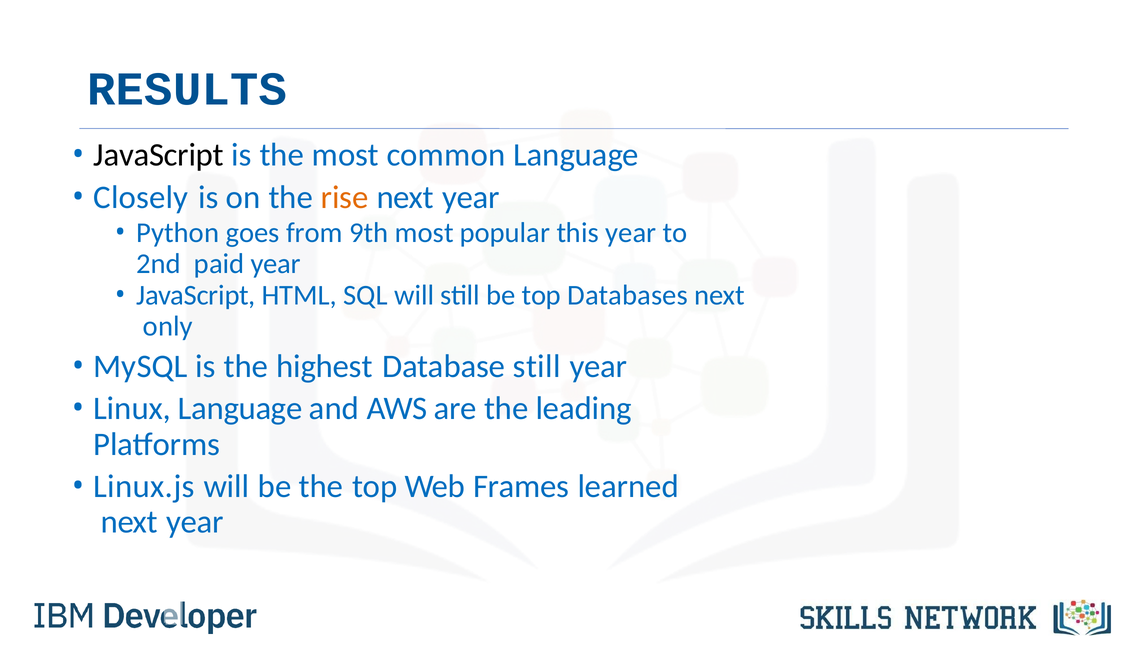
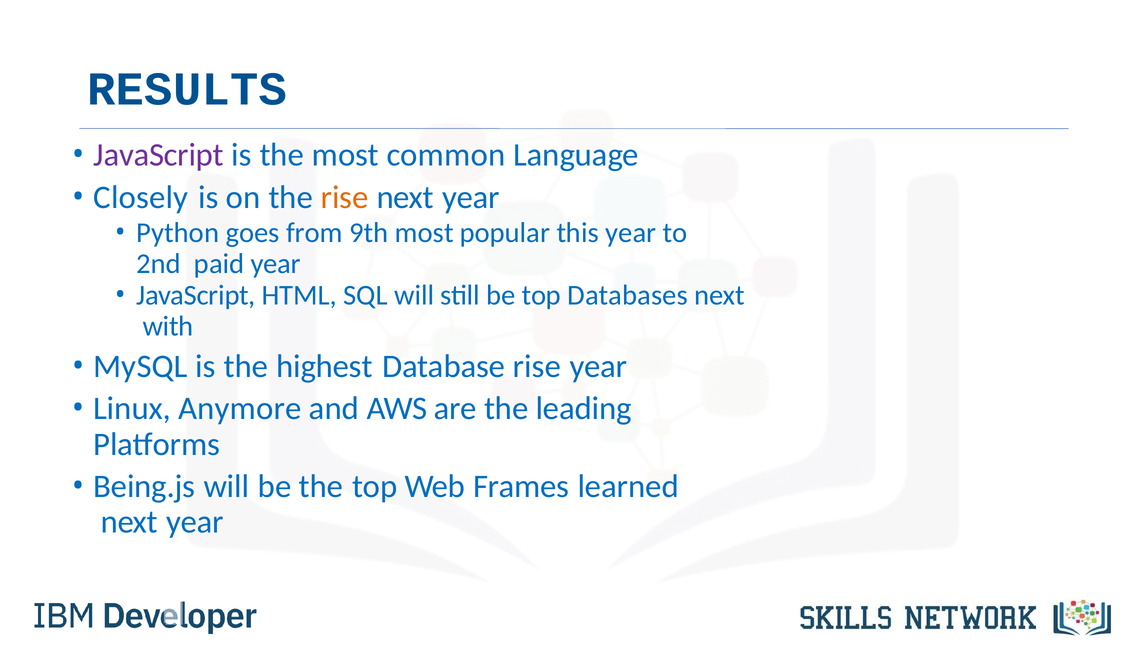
JavaScript at (159, 155) colour: black -> purple
only: only -> with
Database still: still -> rise
Linux Language: Language -> Anymore
Linux.js: Linux.js -> Being.js
